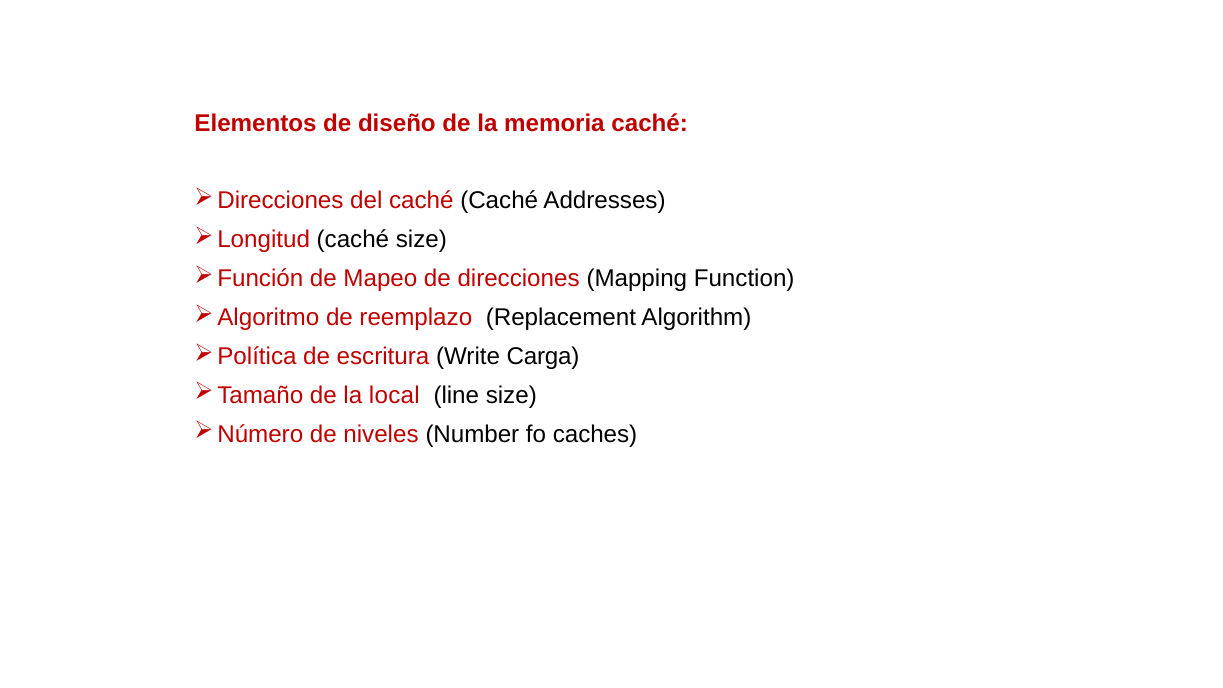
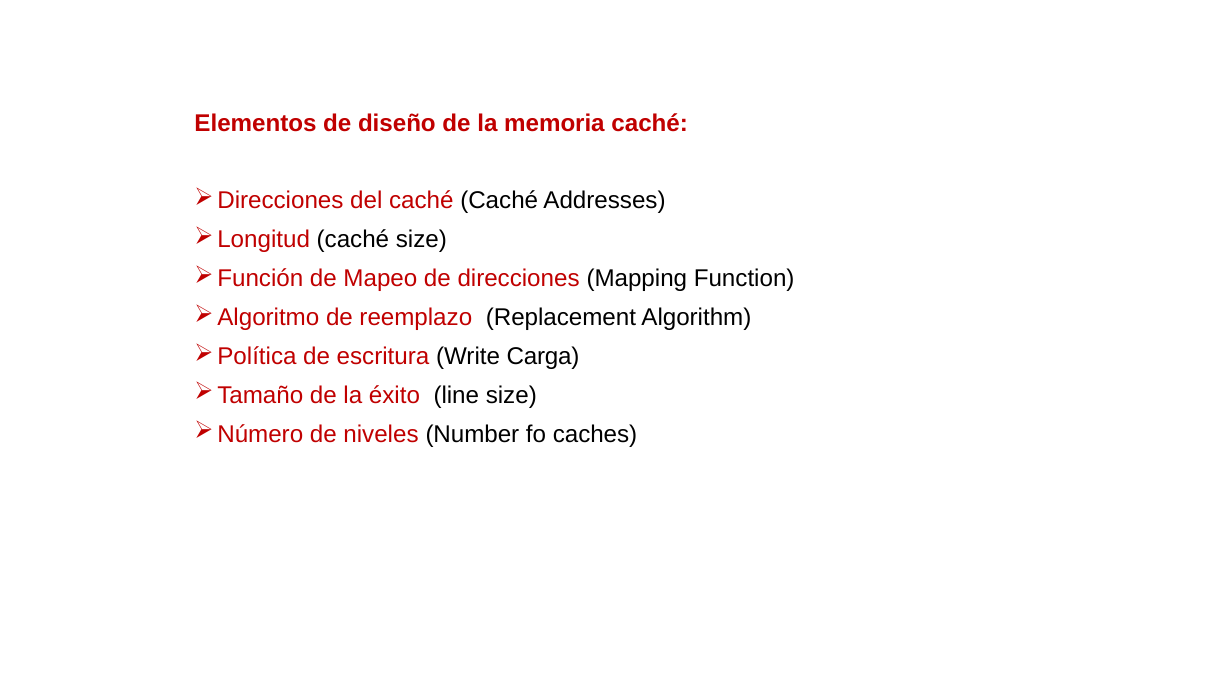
local: local -> éxito
